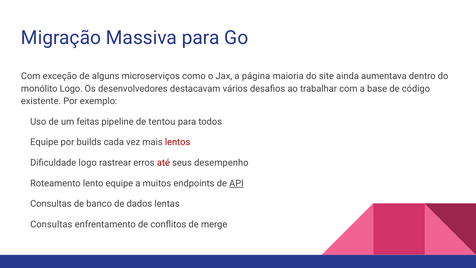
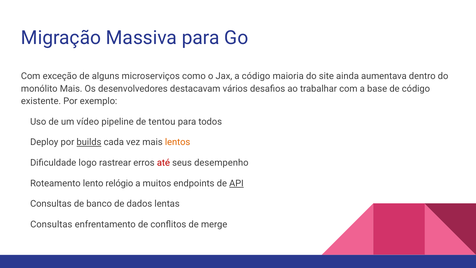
a página: página -> código
monólito Logo: Logo -> Mais
feitas: feitas -> vídeo
Equipe at (44, 142): Equipe -> Deploy
builds underline: none -> present
lentos colour: red -> orange
lento equipe: equipe -> relógio
